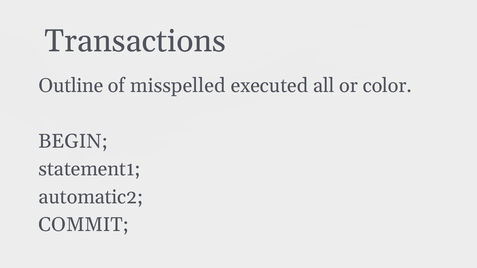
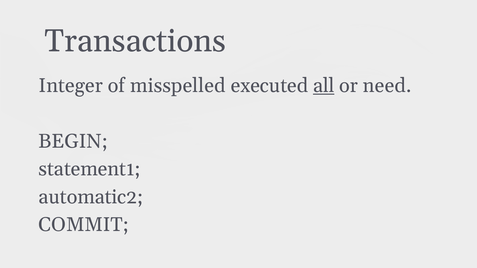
Outline: Outline -> Integer
all underline: none -> present
color: color -> need
